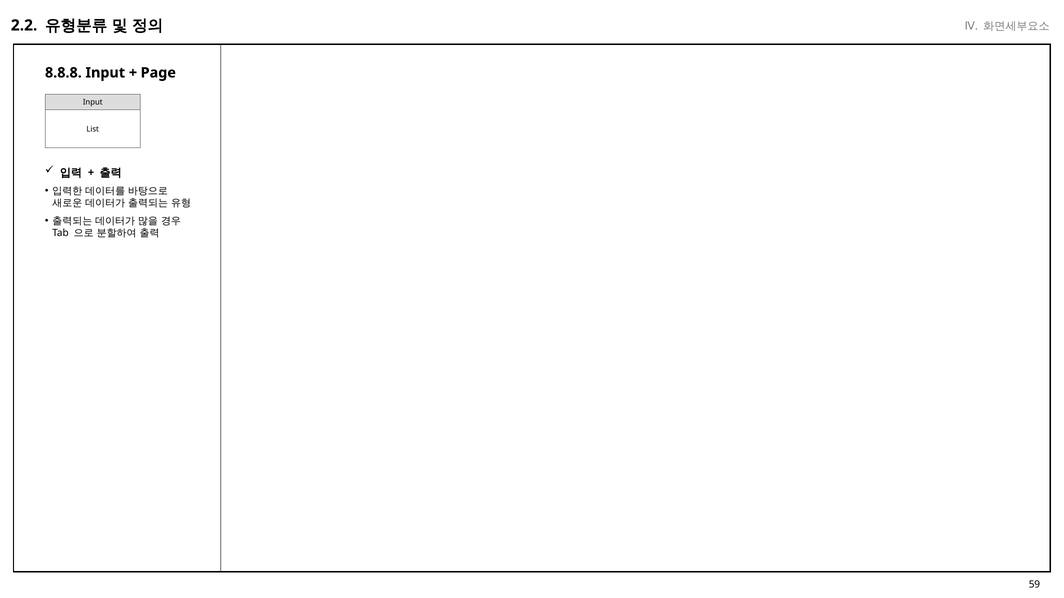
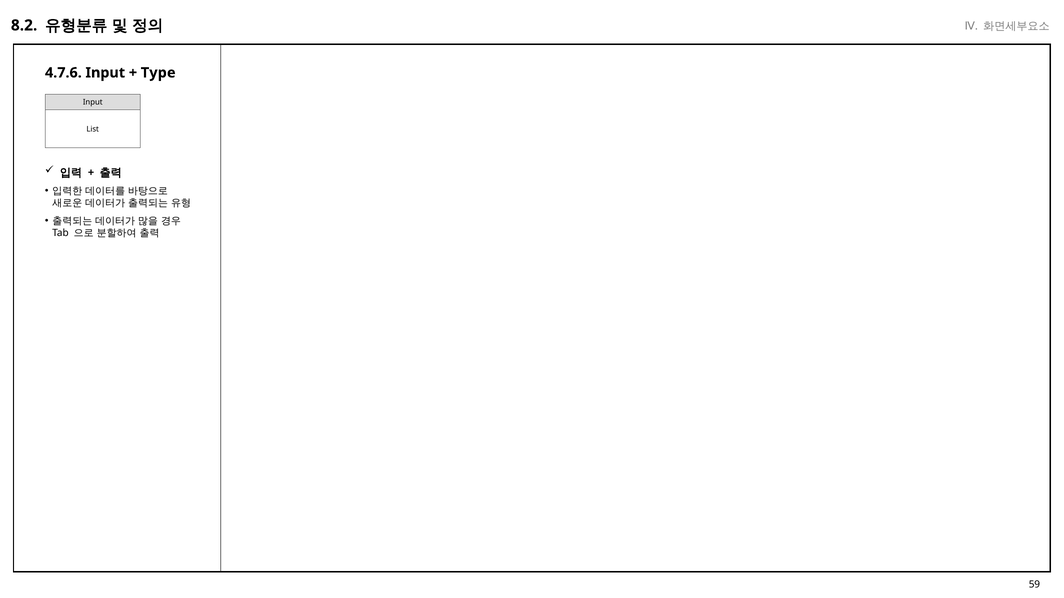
2.2: 2.2 -> 8.2
8.8.8: 8.8.8 -> 4.7.6
Page: Page -> Type
